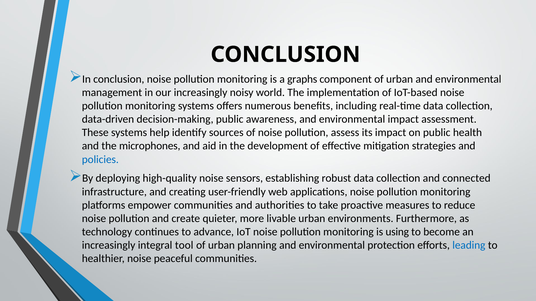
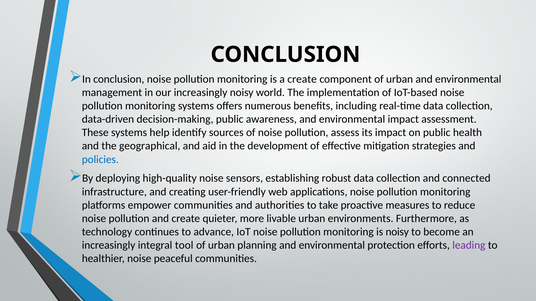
a graphs: graphs -> create
microphones: microphones -> geographical
is using: using -> noisy
leading colour: blue -> purple
